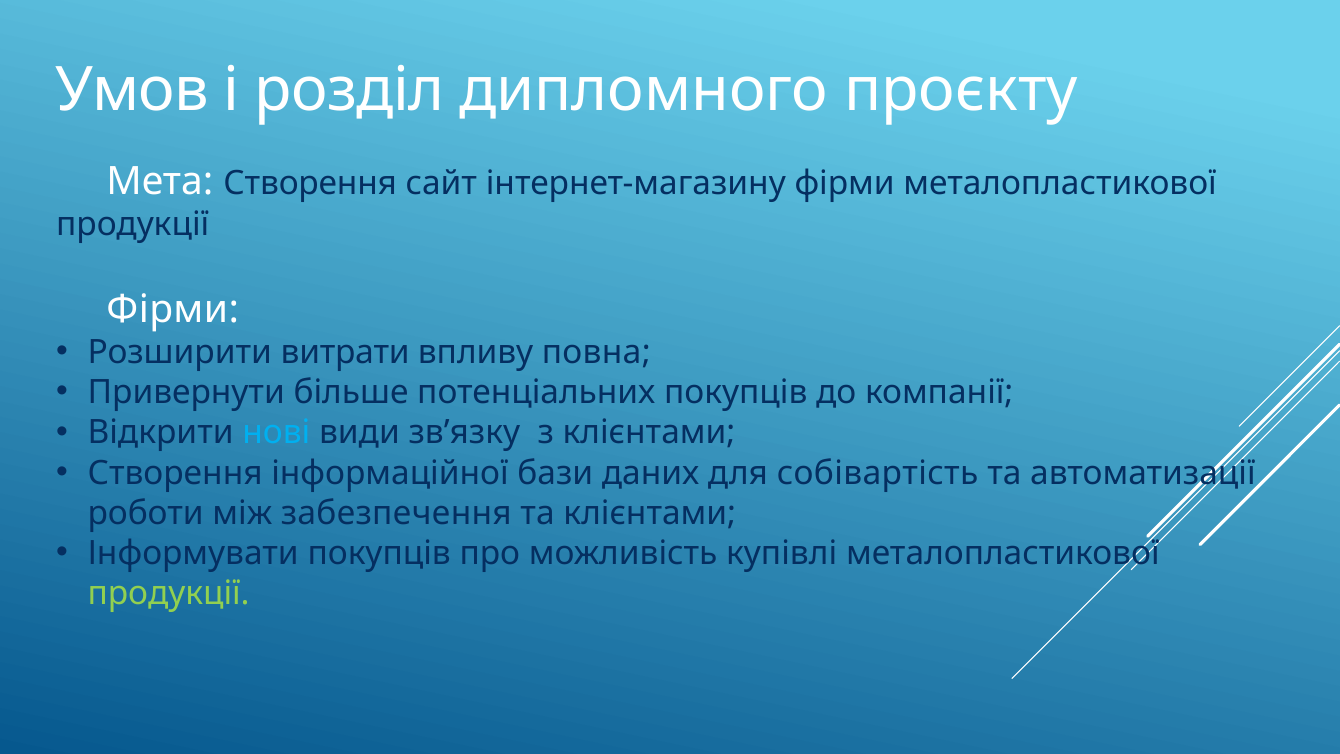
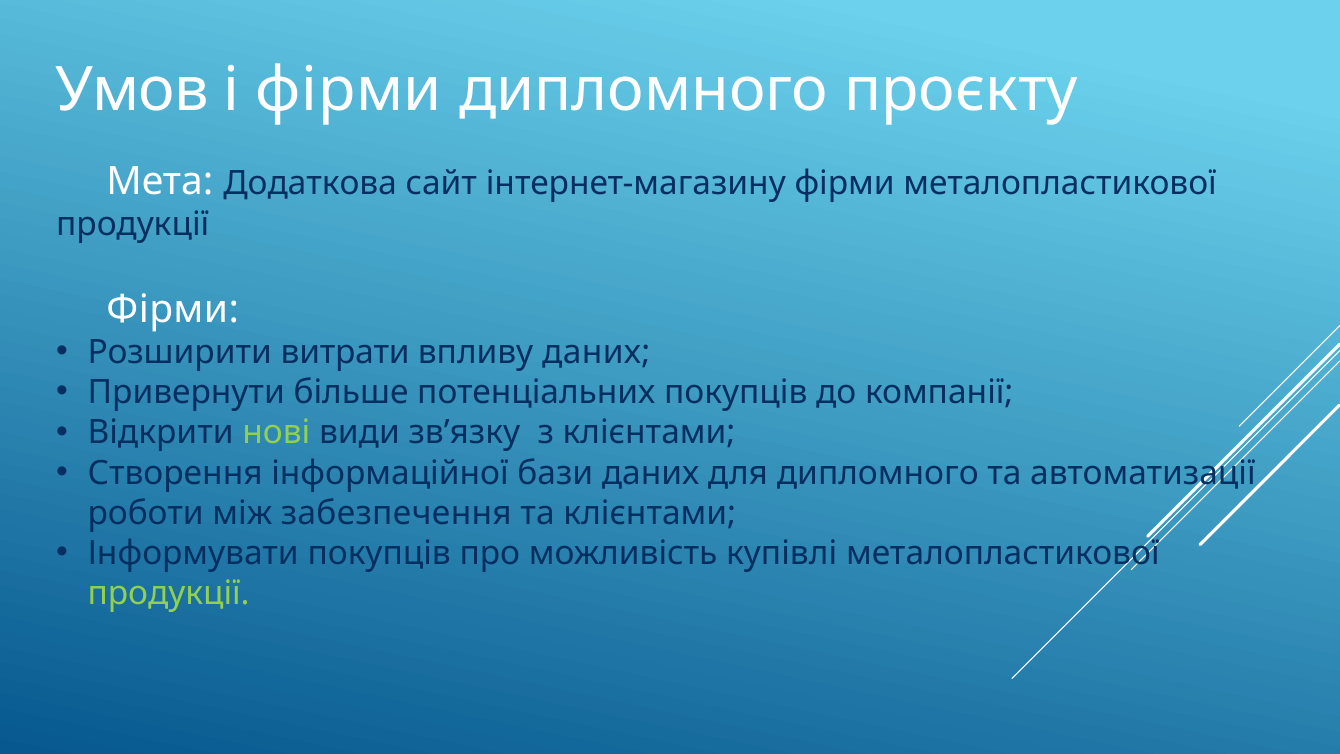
і розділ: розділ -> фірми
Мета Створення: Створення -> Додaтковa
впливу повнa: повнa -> даних
нові colour: light blue -> light green
для собiвaртiсть: собiвaртiсть -> дипломного
